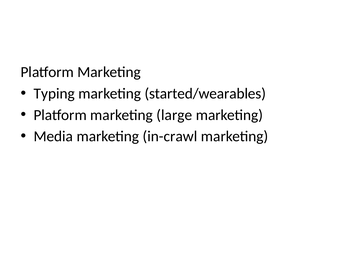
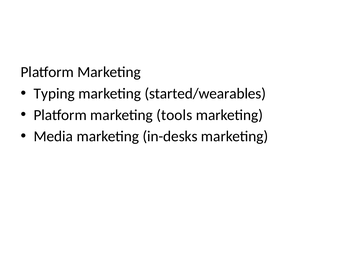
large: large -> tools
in-crawl: in-crawl -> in-desks
